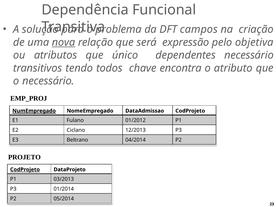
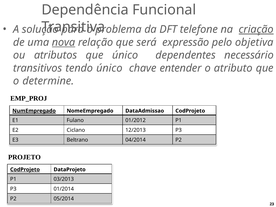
campos: campos -> telefone
criação underline: none -> present
tendo todos: todos -> único
encontra: encontra -> entender
o necessário: necessário -> determine
